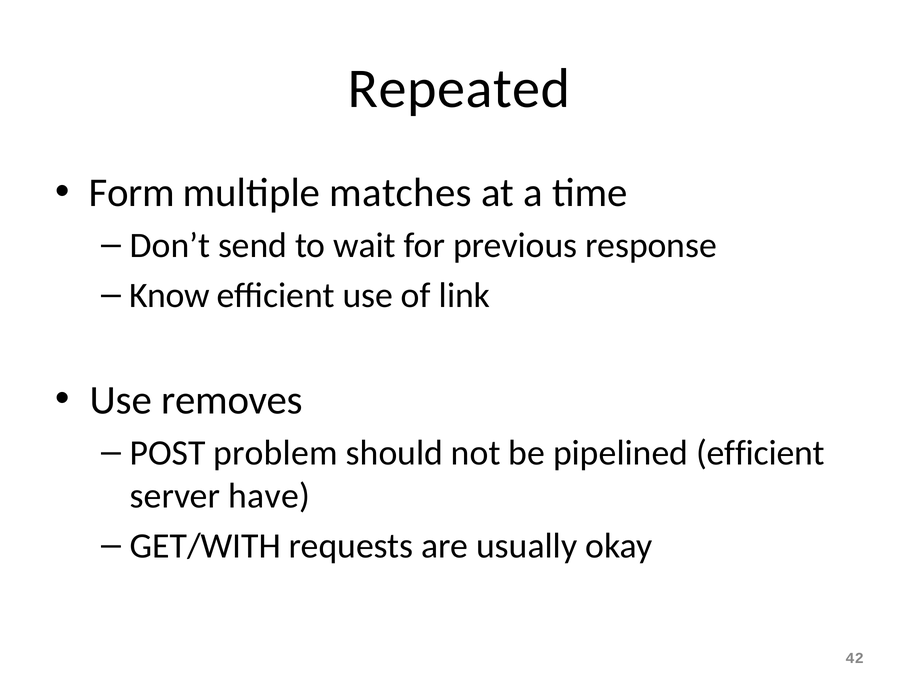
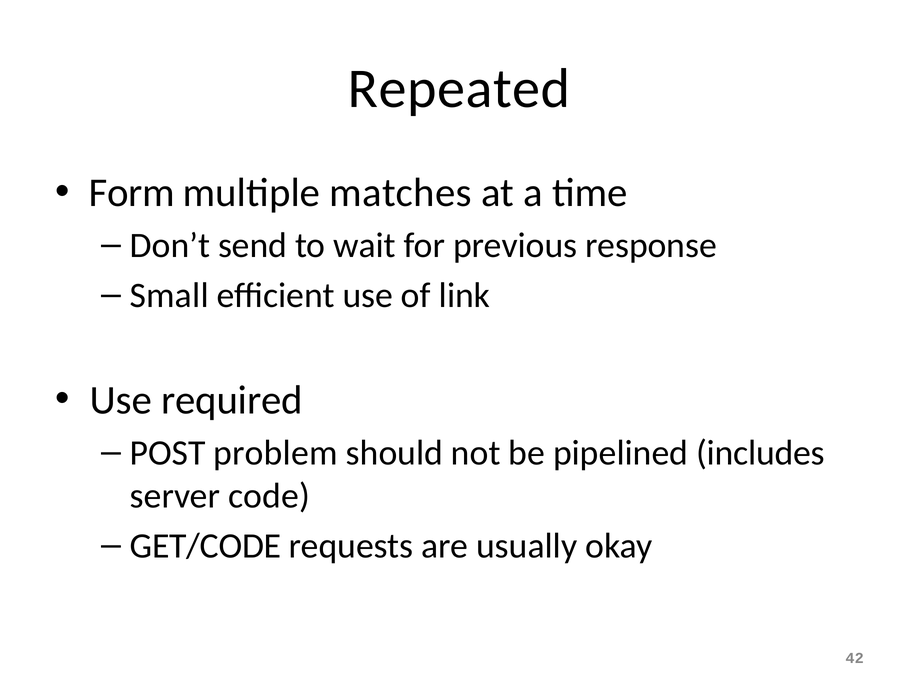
Know: Know -> Small
removes: removes -> required
pipelined efficient: efficient -> includes
have: have -> code
GET/WITH: GET/WITH -> GET/CODE
